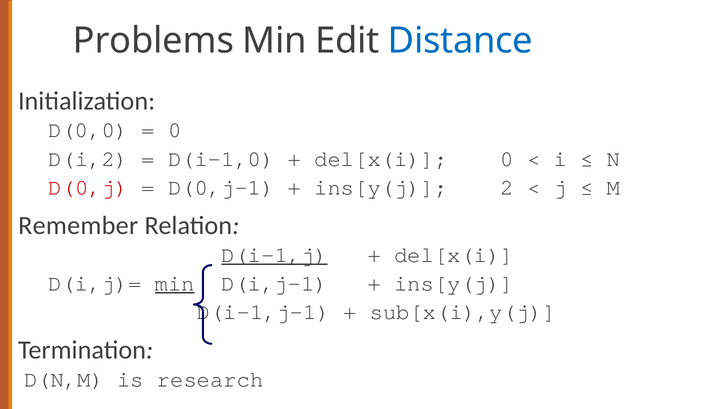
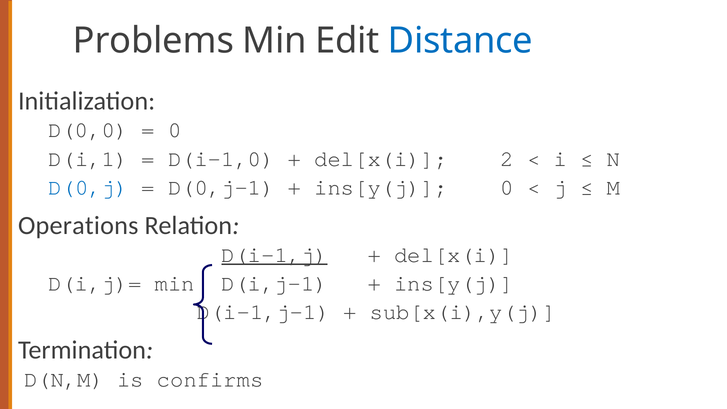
D(i,2: D(i,2 -> D(i,1
del[x(i 0: 0 -> 2
D(0,j colour: red -> blue
ins[y(j 2: 2 -> 0
Remember: Remember -> Operations
min at (175, 283) underline: present -> none
research: research -> confirms
